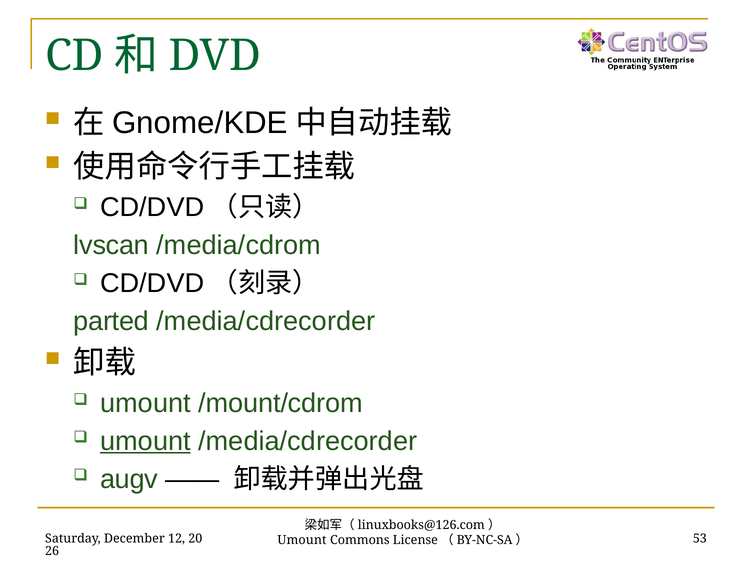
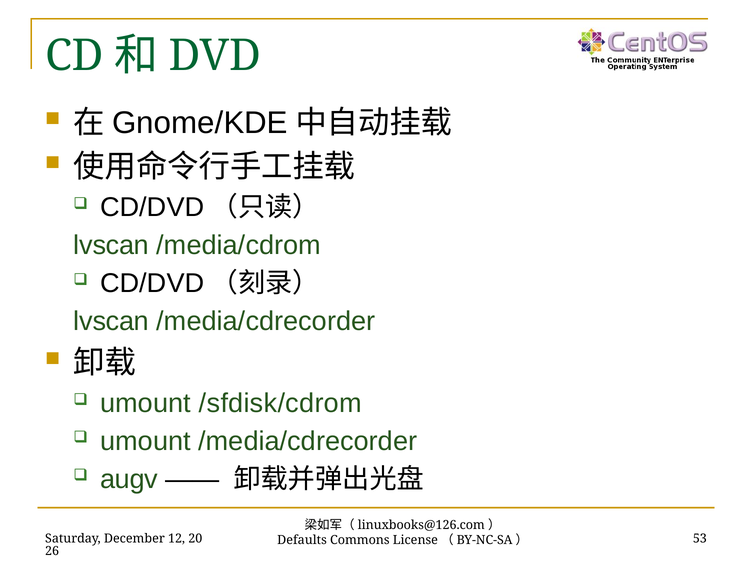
parted at (111, 321): parted -> lvscan
/mount/cdrom: /mount/cdrom -> /sfdisk/cdrom
umount at (145, 441) underline: present -> none
Umount at (302, 540): Umount -> Defaults
